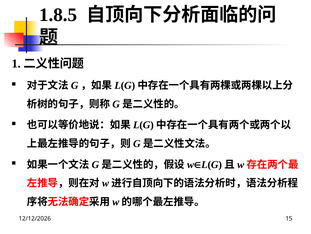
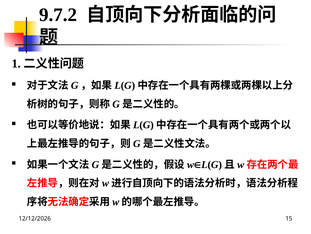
1.8.5: 1.8.5 -> 9.7.2
